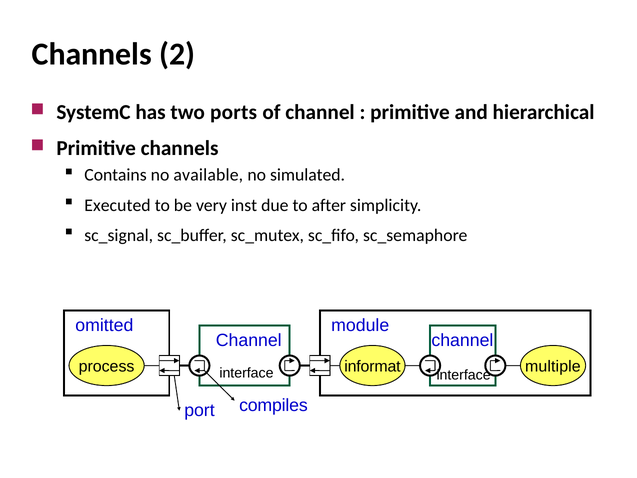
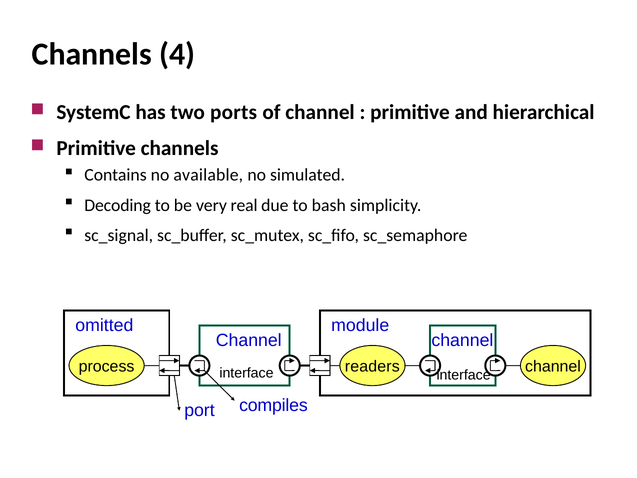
2: 2 -> 4
Executed: Executed -> Decoding
inst: inst -> real
after: after -> bash
informat: informat -> readers
multiple at (553, 366): multiple -> channel
